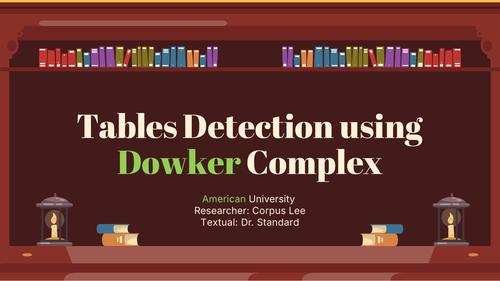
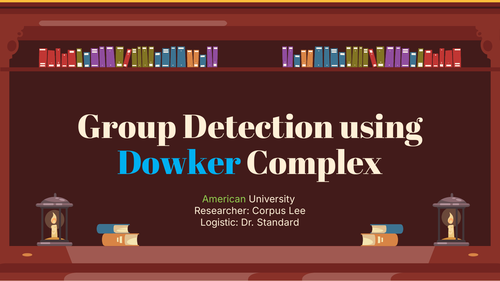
Tables: Tables -> Group
Dowker colour: light green -> light blue
Textual: Textual -> Logistic
